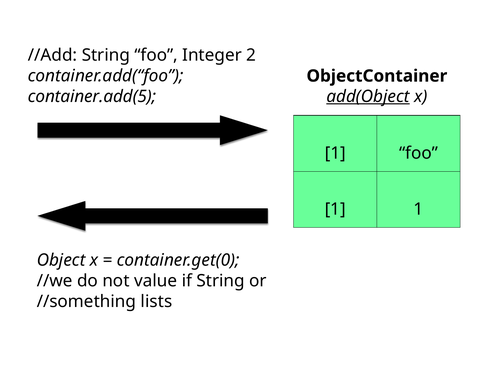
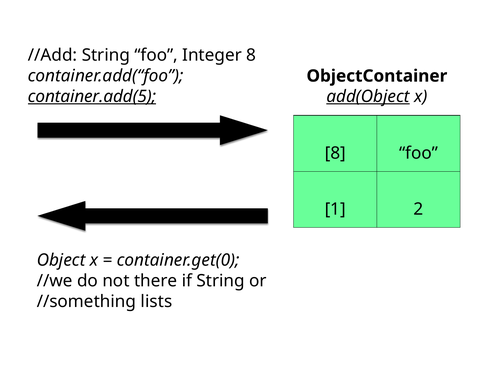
Integer 2: 2 -> 8
container.add(5 underline: none -> present
1 at (335, 153): 1 -> 8
1 1: 1 -> 2
value: value -> there
